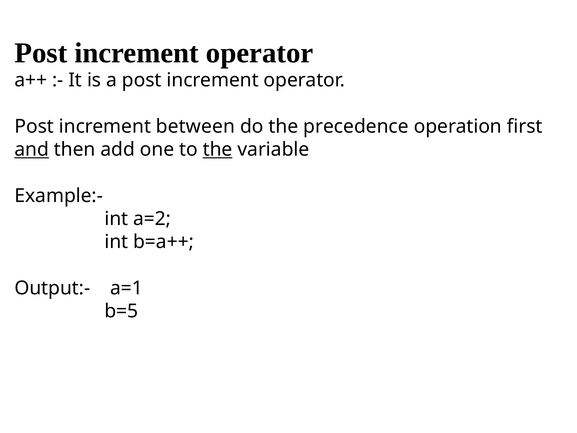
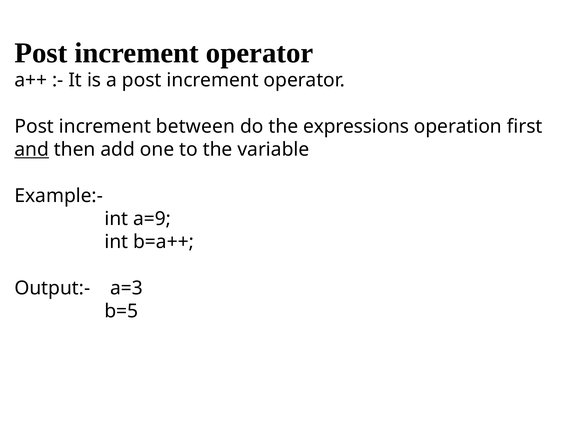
precedence: precedence -> expressions
the at (218, 149) underline: present -> none
a=2: a=2 -> a=9
a=1: a=1 -> a=3
